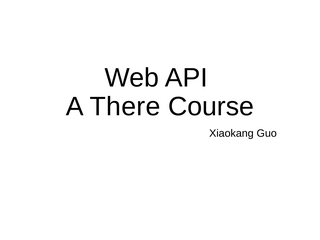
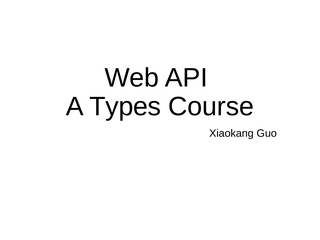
There: There -> Types
